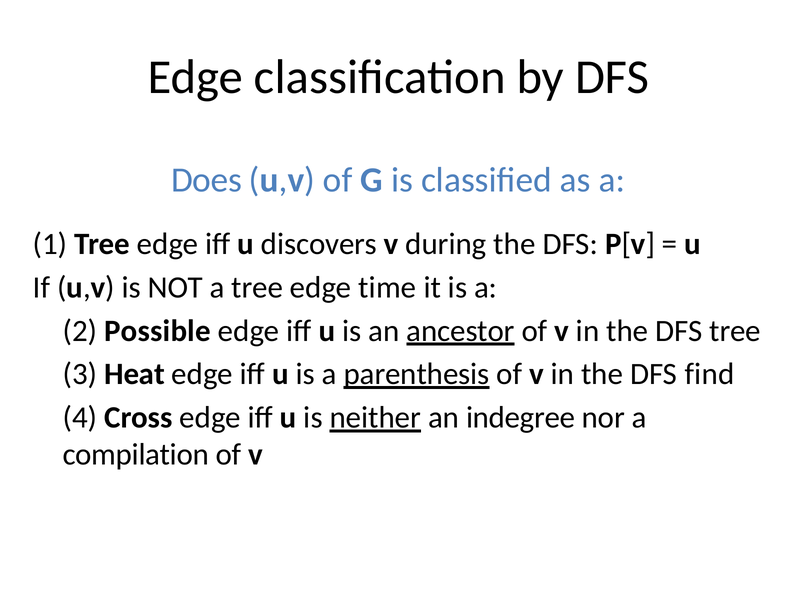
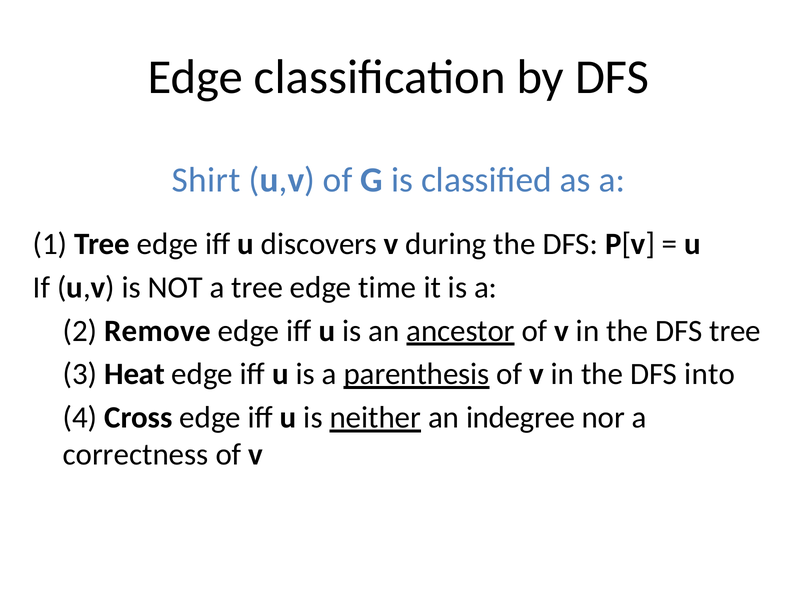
Does: Does -> Shirt
Possible: Possible -> Remove
find: find -> into
compilation: compilation -> correctness
